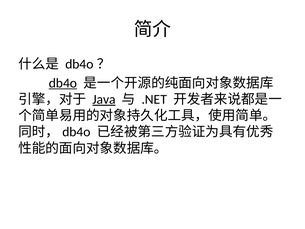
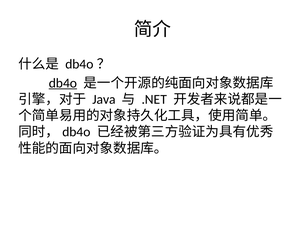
Java underline: present -> none
